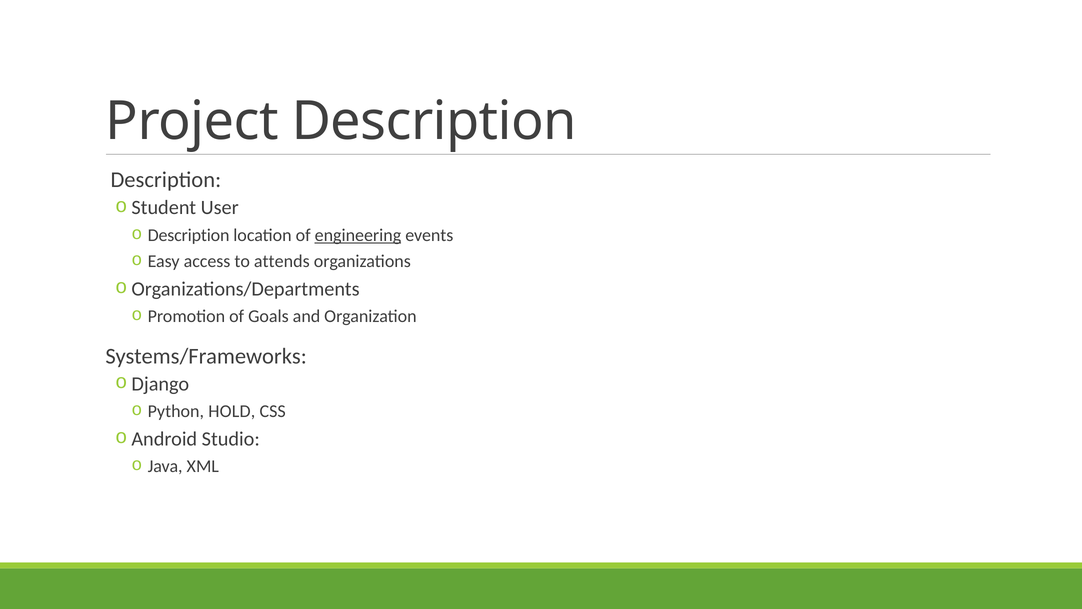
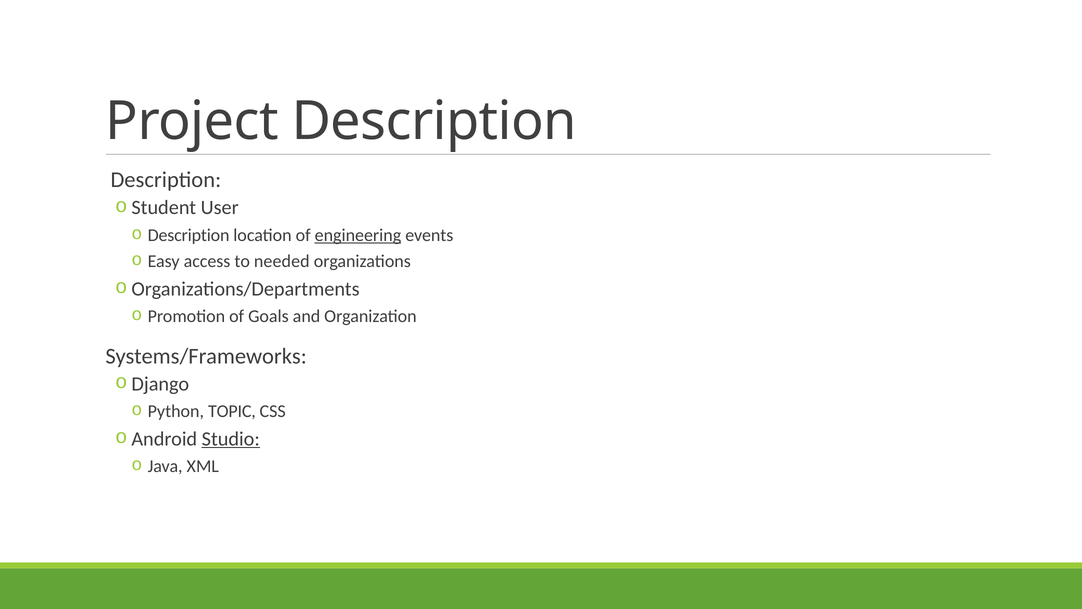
attends: attends -> needed
HOLD: HOLD -> TOPIC
Studio underline: none -> present
